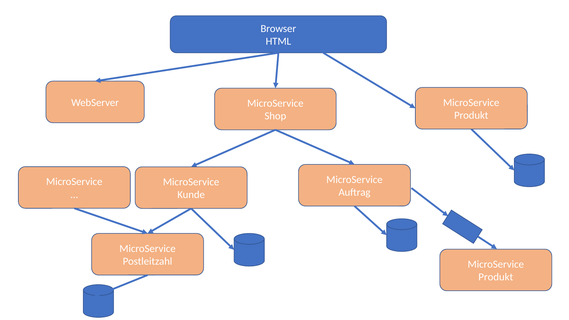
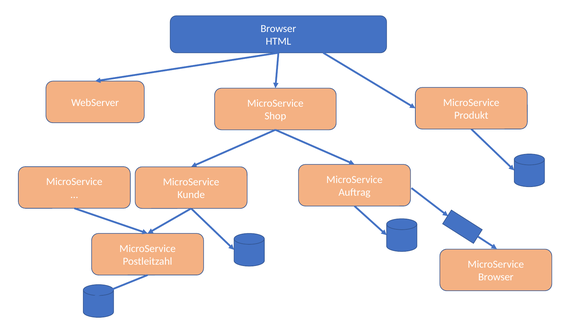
Produkt at (496, 277): Produkt -> Browser
